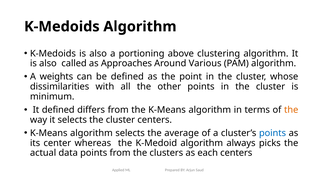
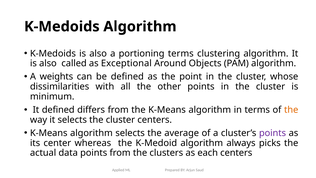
portioning above: above -> terms
Approaches: Approaches -> Exceptional
Various: Various -> Objects
points at (273, 133) colour: blue -> purple
